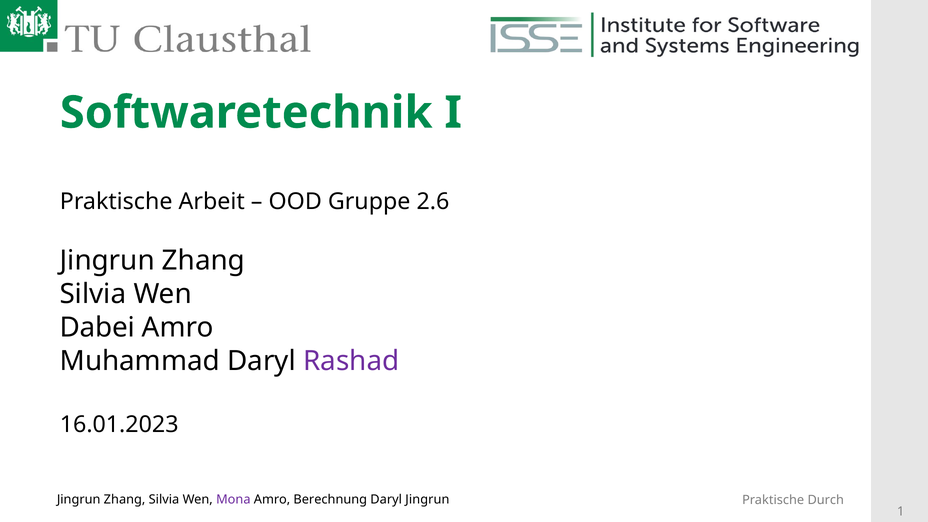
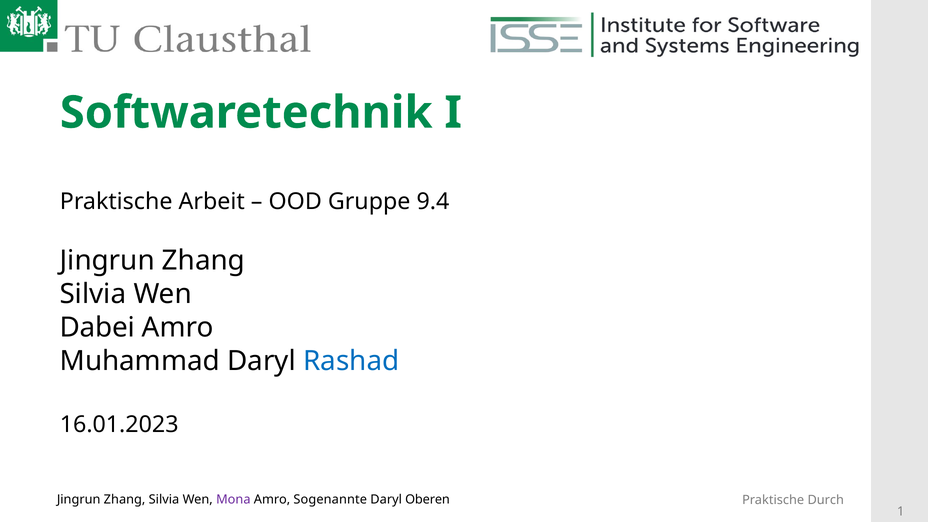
2.6: 2.6 -> 9.4
Rashad colour: purple -> blue
Berechnung: Berechnung -> Sogenannte
Daryl Jingrun: Jingrun -> Oberen
